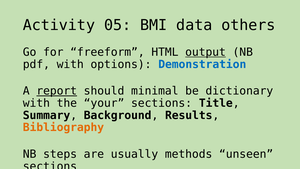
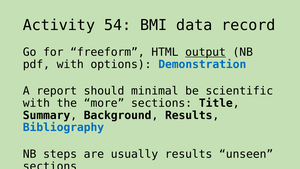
05: 05 -> 54
others: others -> record
report underline: present -> none
dictionary: dictionary -> scientific
your: your -> more
Bibliography colour: orange -> blue
usually methods: methods -> results
